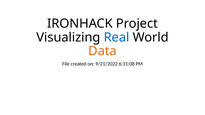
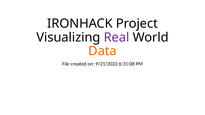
Real colour: blue -> purple
